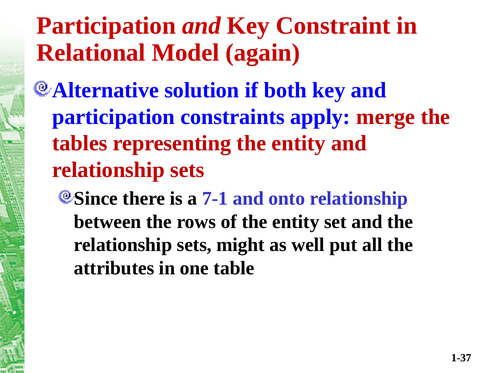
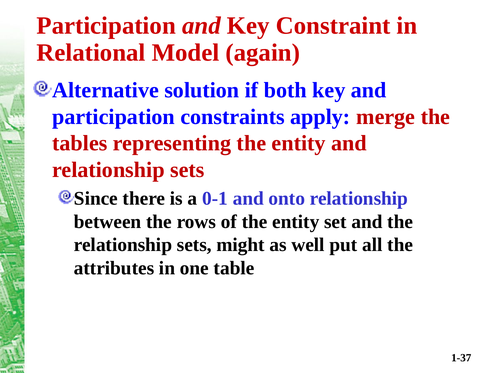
7-1: 7-1 -> 0-1
